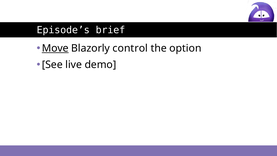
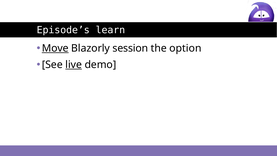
brief: brief -> learn
control: control -> session
live underline: none -> present
